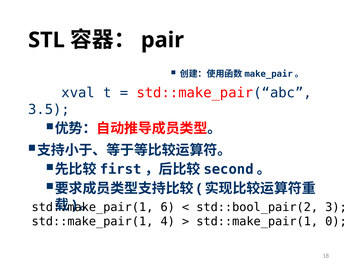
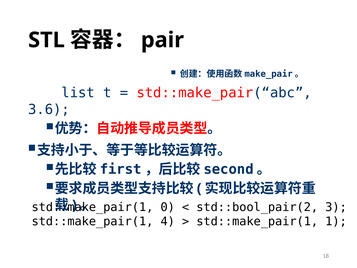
xval: xval -> list
3.5: 3.5 -> 3.6
6: 6 -> 0
0: 0 -> 1
